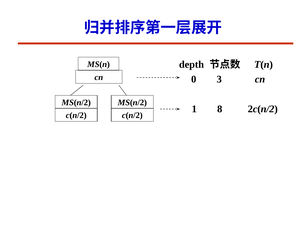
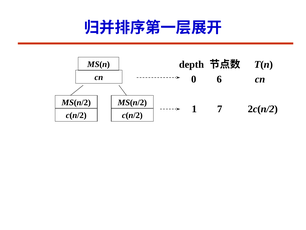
3: 3 -> 6
8: 8 -> 7
